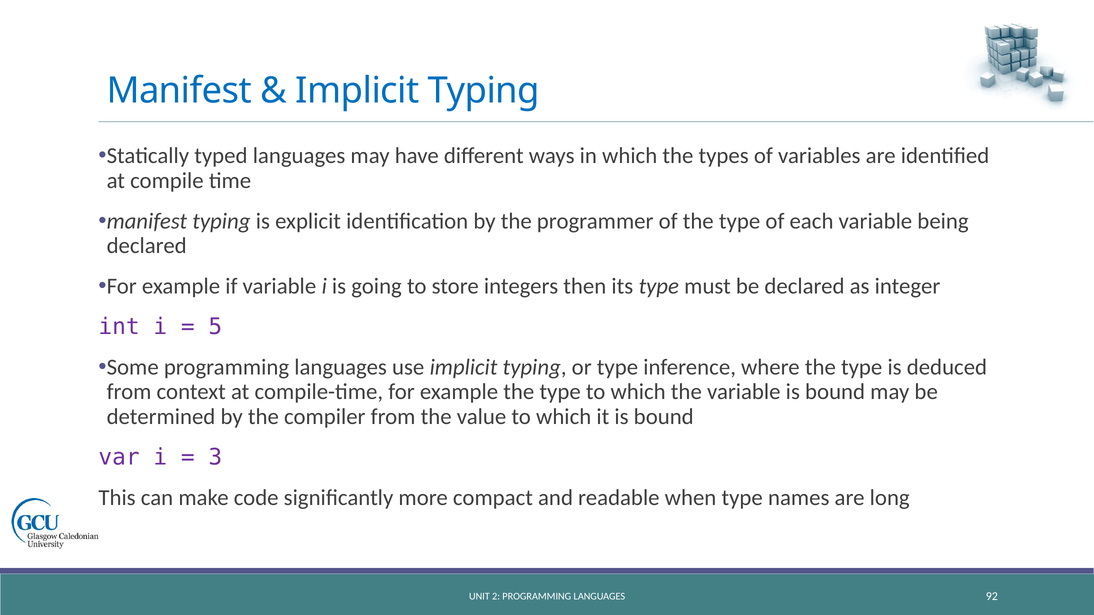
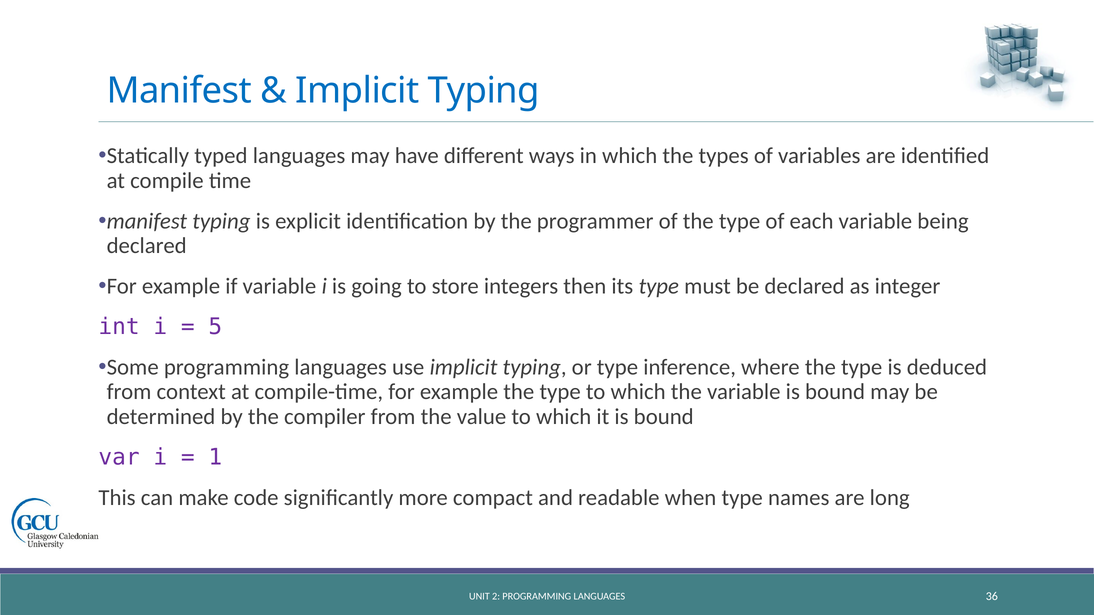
3: 3 -> 1
92: 92 -> 36
